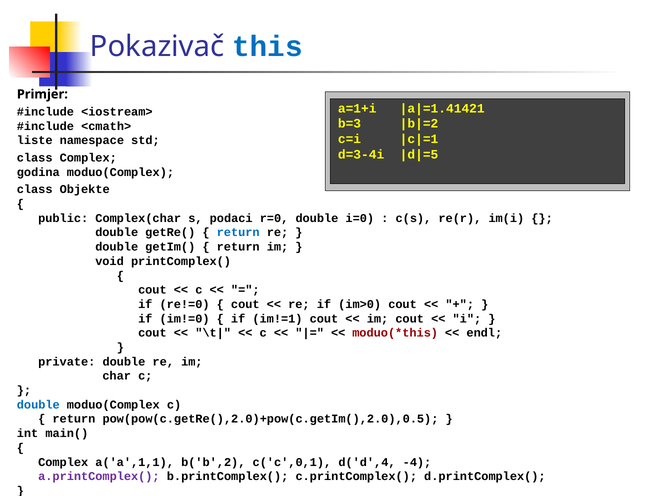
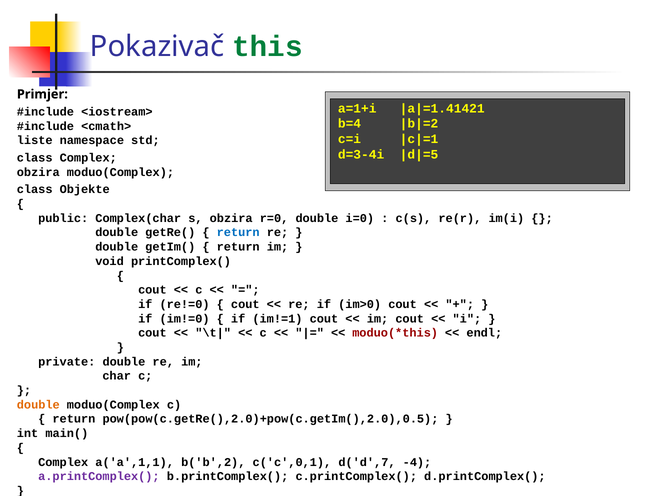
this colour: blue -> green
b=3: b=3 -> b=4
godina at (38, 172): godina -> obzira
s podaci: podaci -> obzira
double at (38, 404) colour: blue -> orange
d('d',4: d('d',4 -> d('d',7
